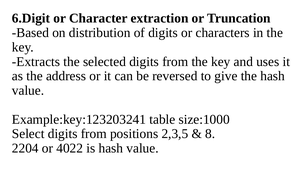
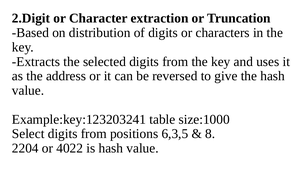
6.Digit: 6.Digit -> 2.Digit
2,3,5: 2,3,5 -> 6,3,5
